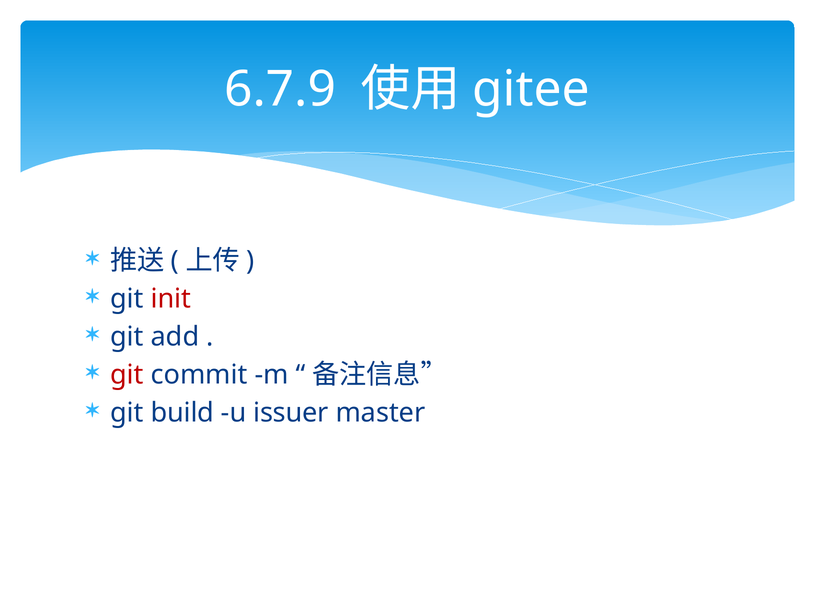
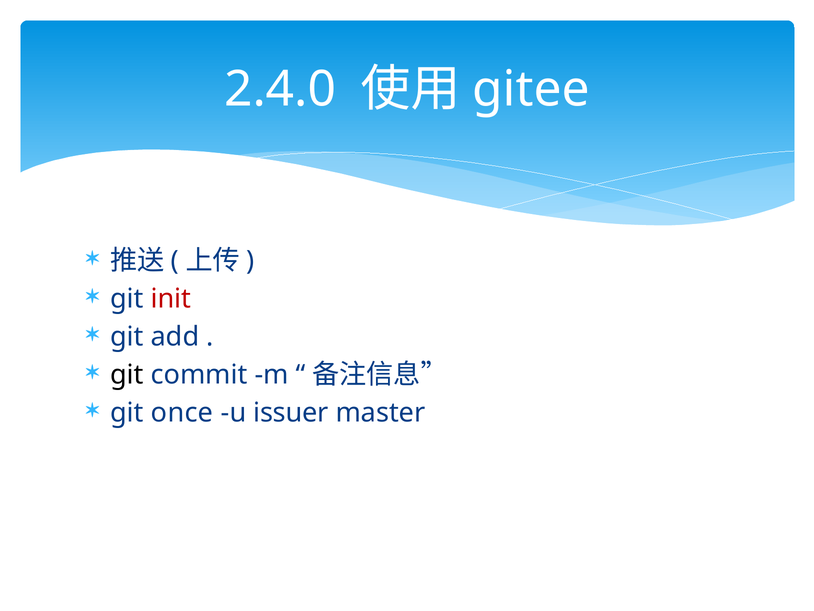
6.7.9: 6.7.9 -> 2.4.0
git at (127, 374) colour: red -> black
build: build -> once
